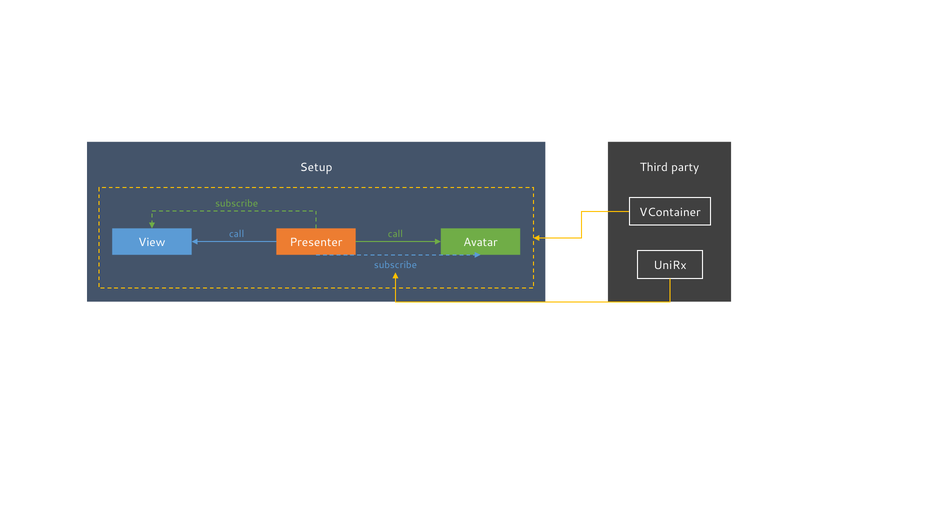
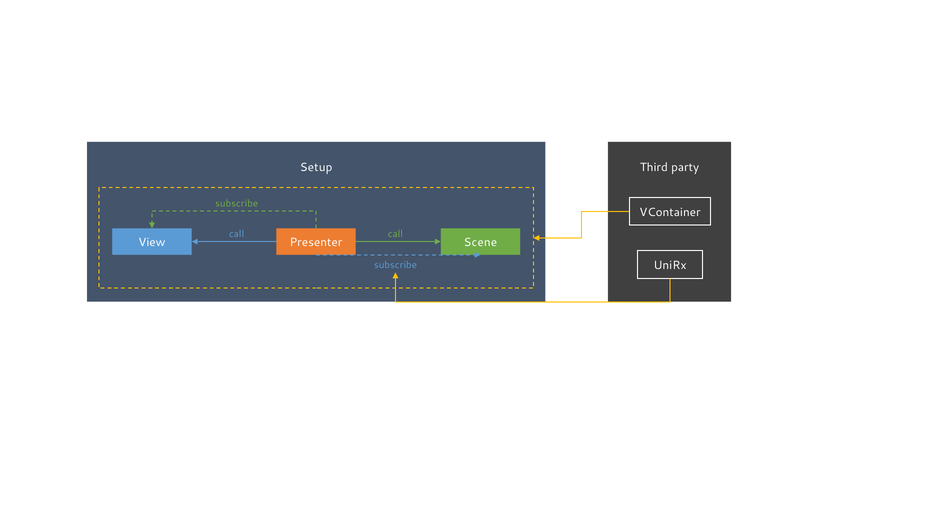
Avatar: Avatar -> Scene
